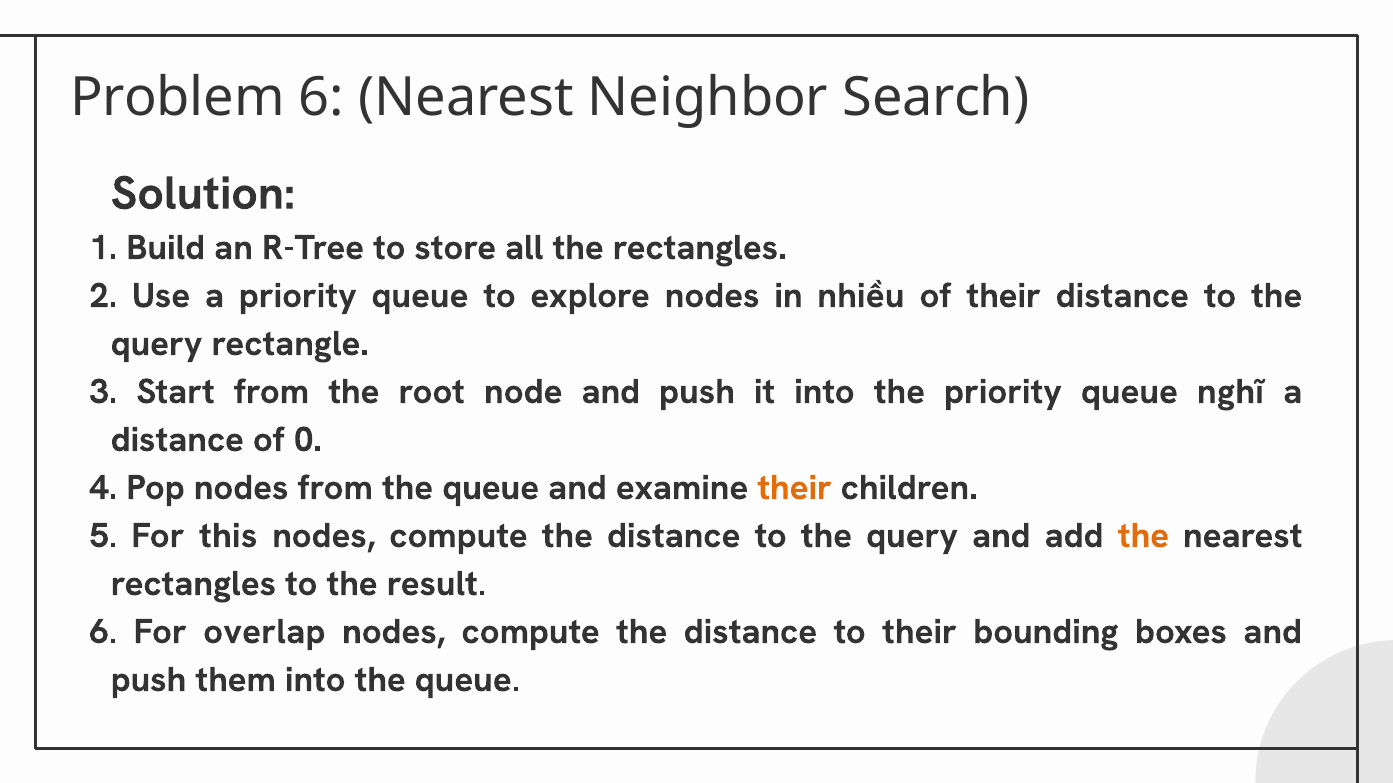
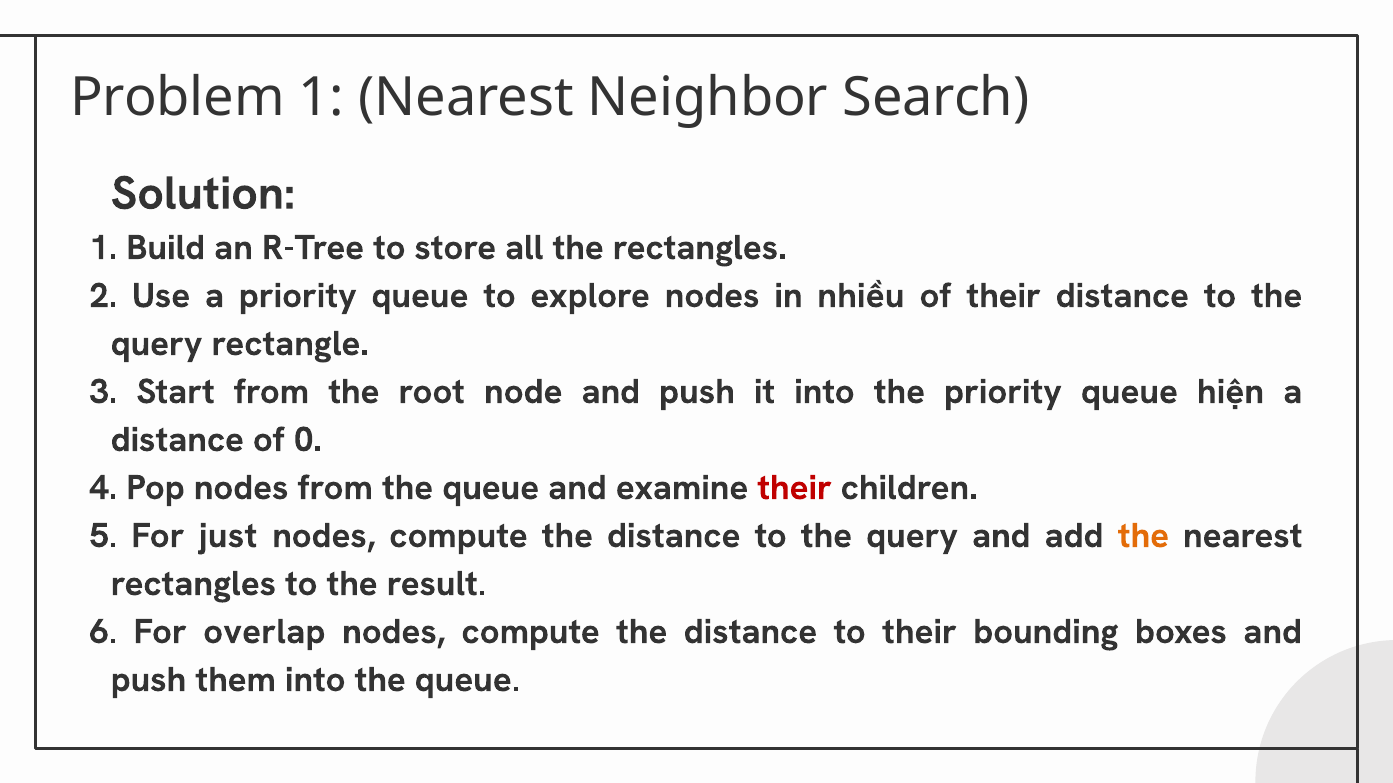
Problem 6: 6 -> 1
nghĩ: nghĩ -> hiện
their at (795, 488) colour: orange -> red
this: this -> just
